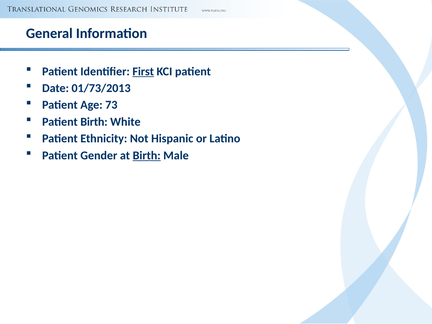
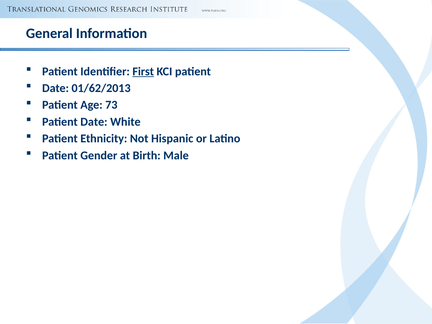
01/73/2013: 01/73/2013 -> 01/62/2013
Patient Birth: Birth -> Date
Birth at (147, 155) underline: present -> none
